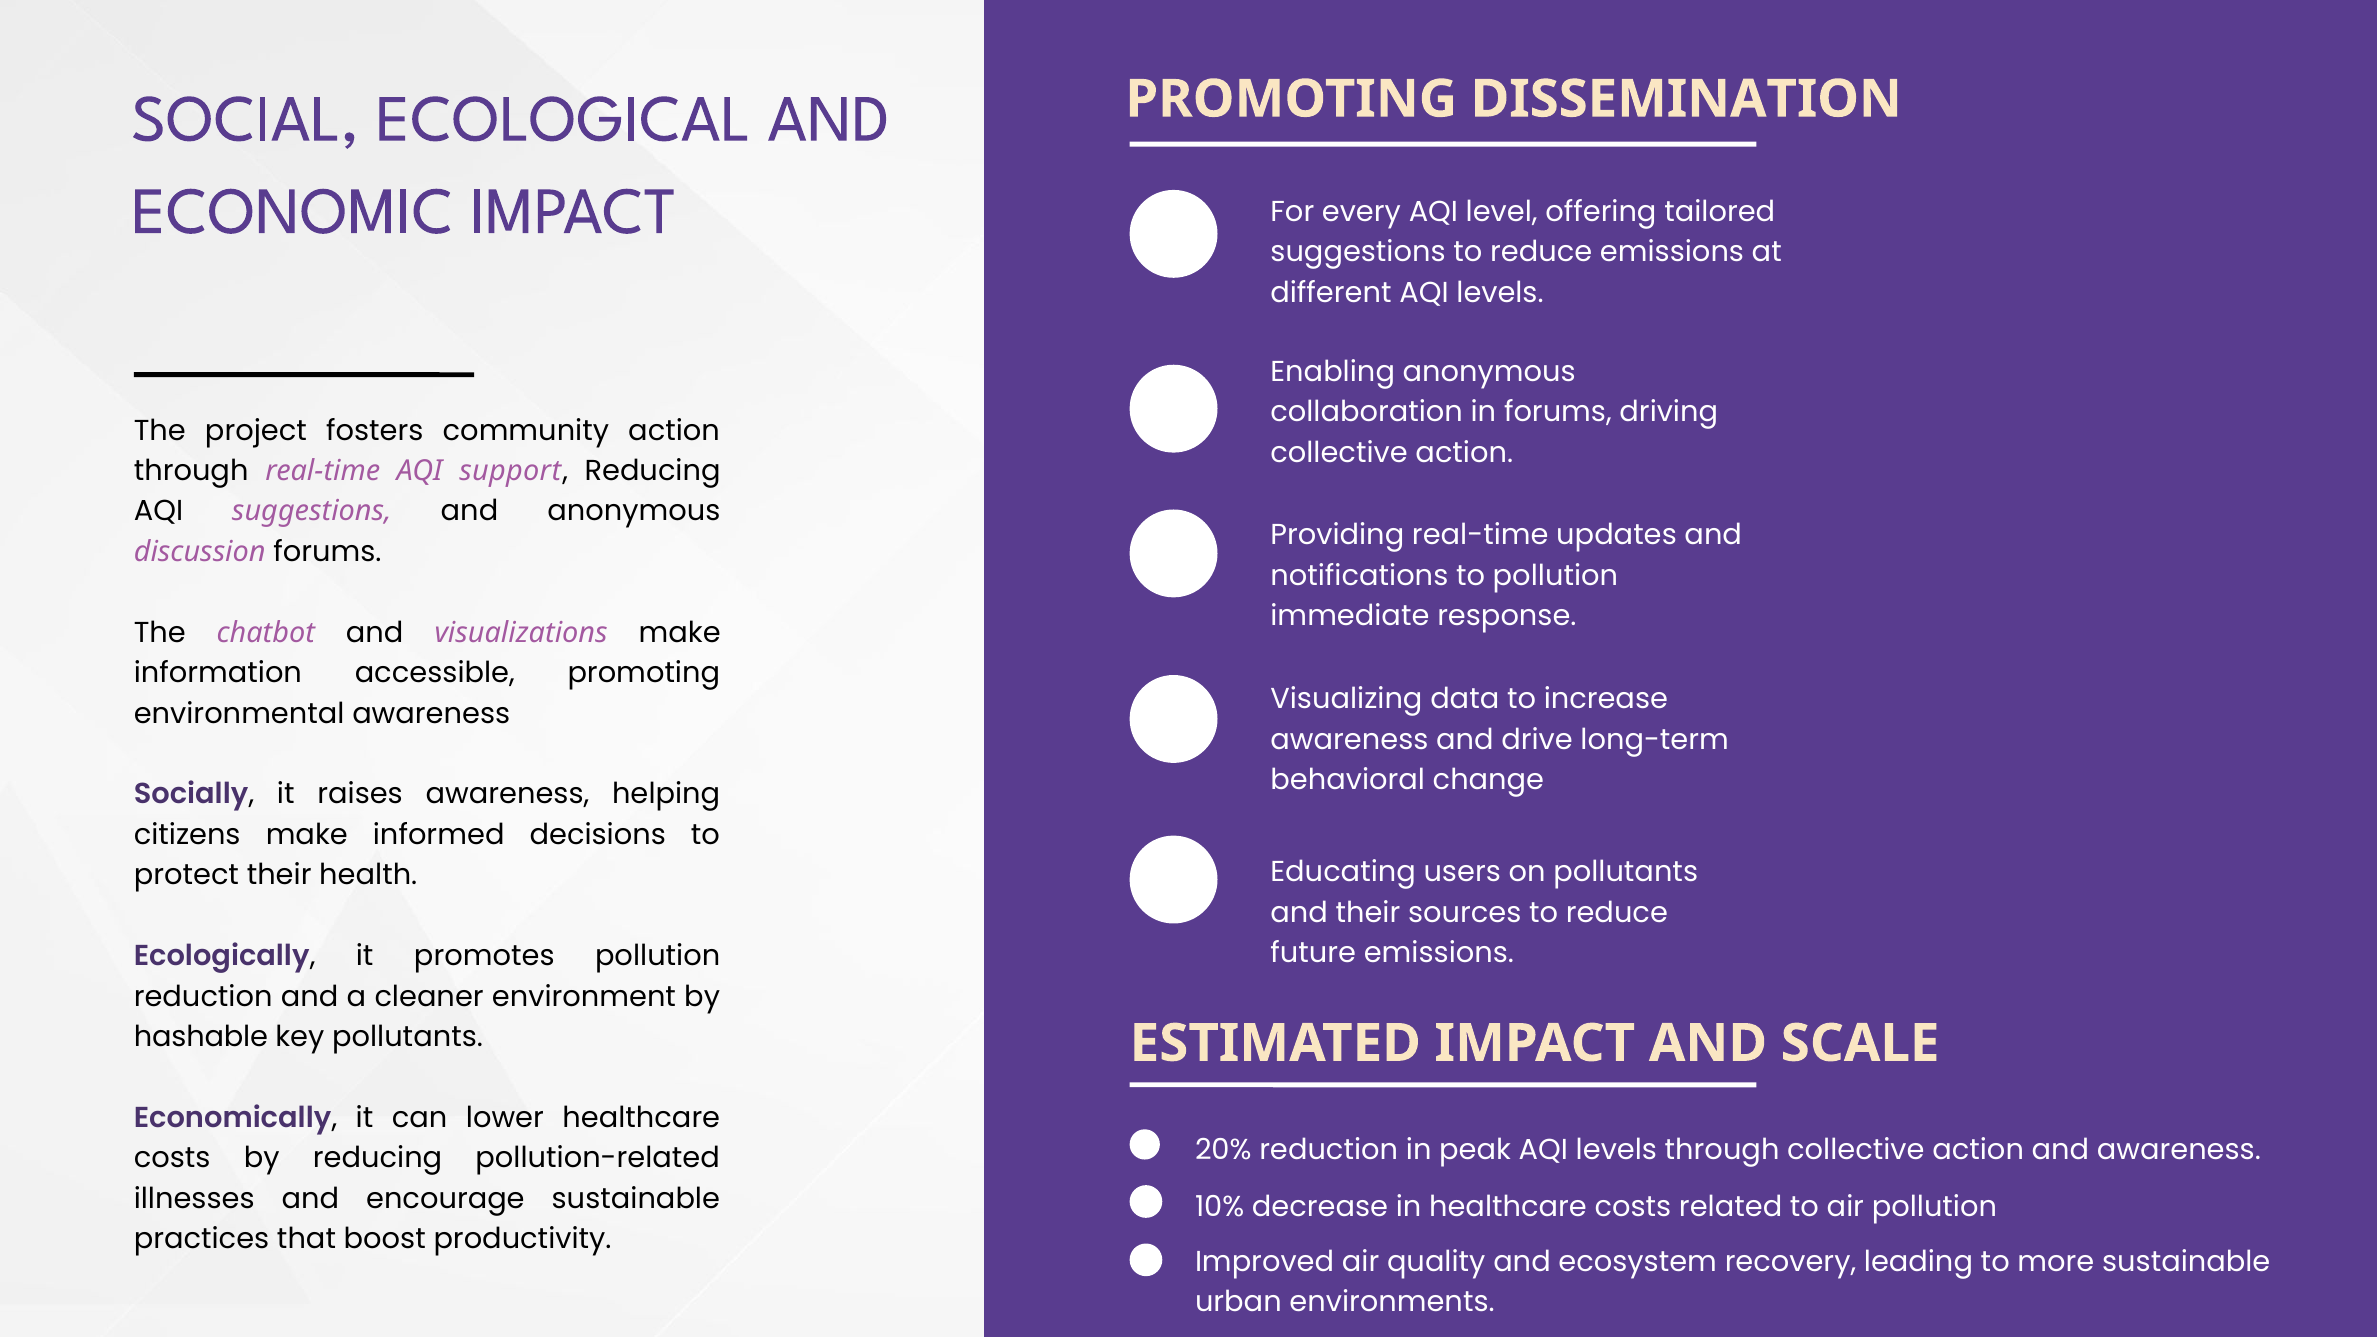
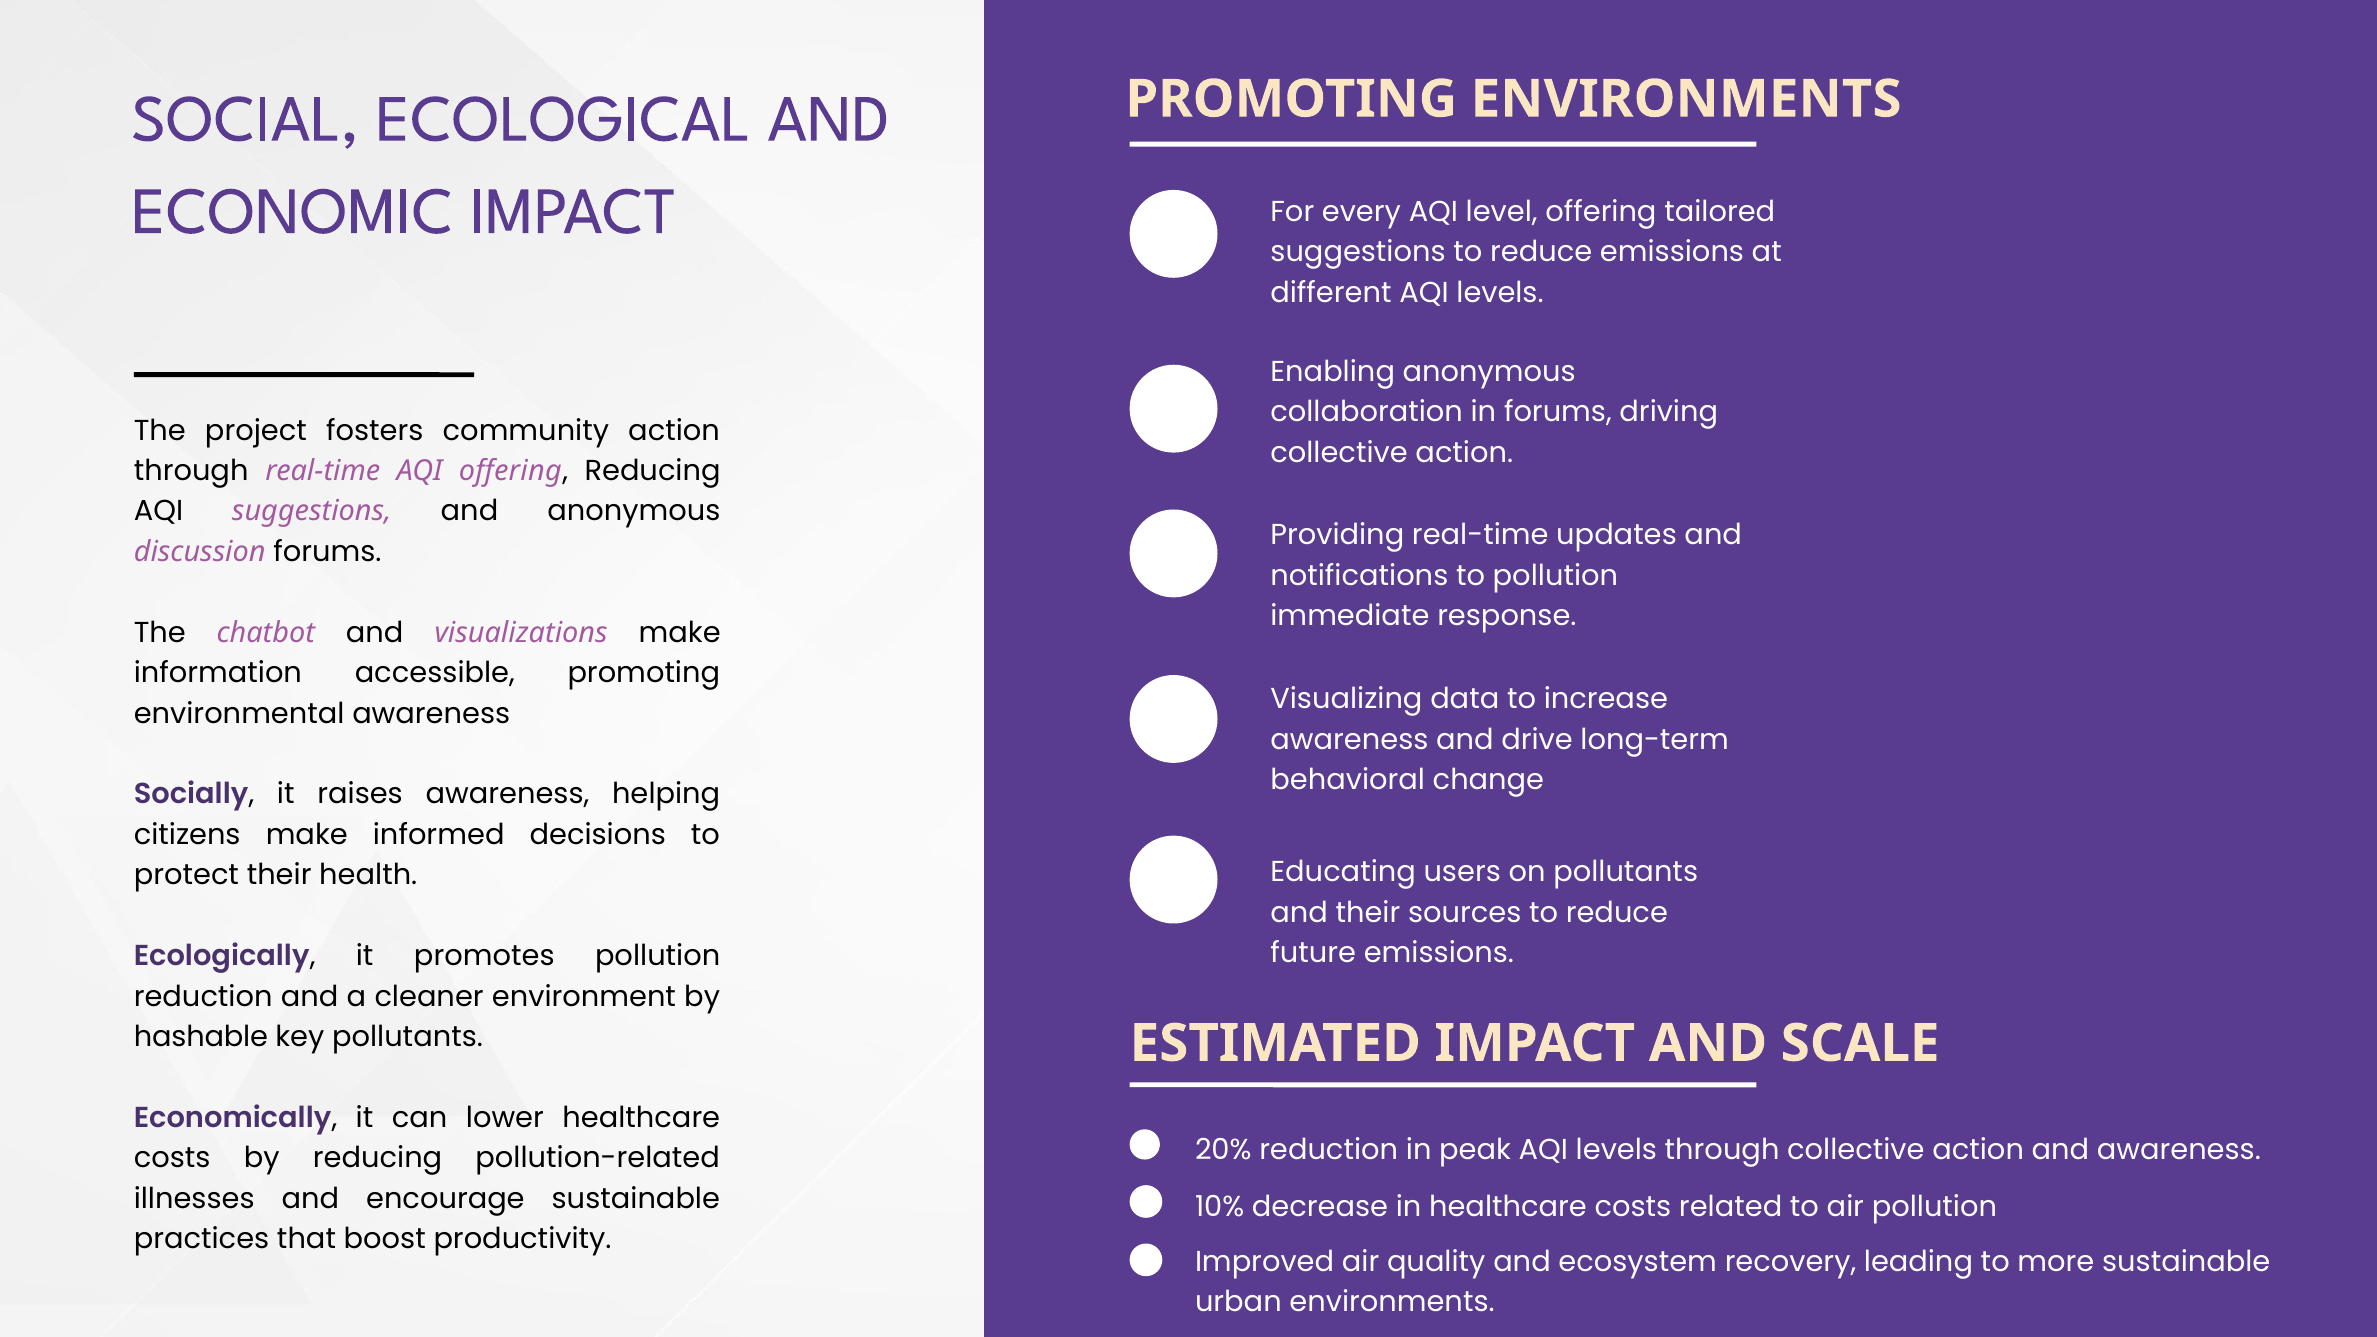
PROMOTING DISSEMINATION: DISSEMINATION -> ENVIRONMENTS
AQI support: support -> offering
